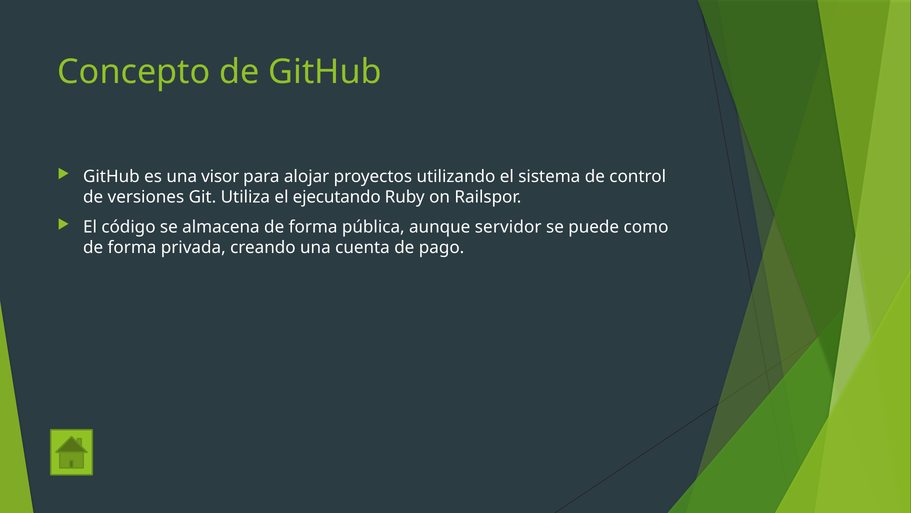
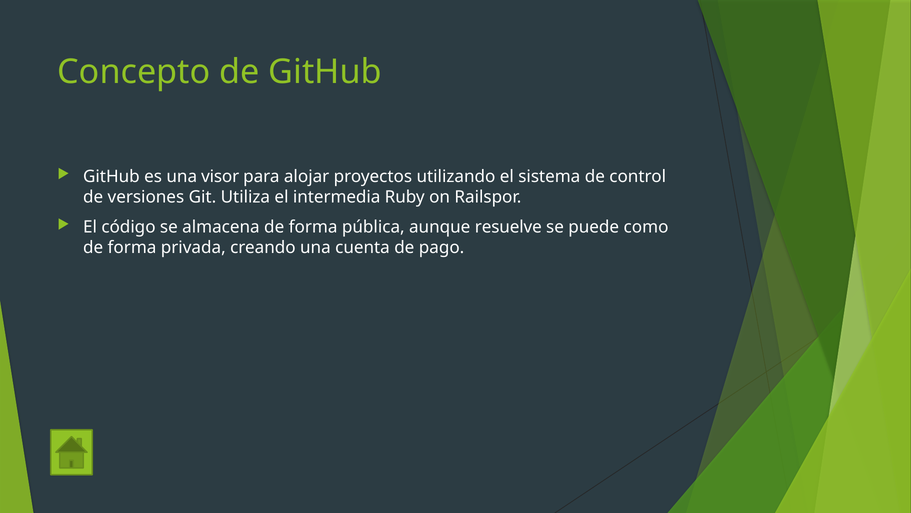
ejecutando: ejecutando -> intermedia
servidor: servidor -> resuelve
